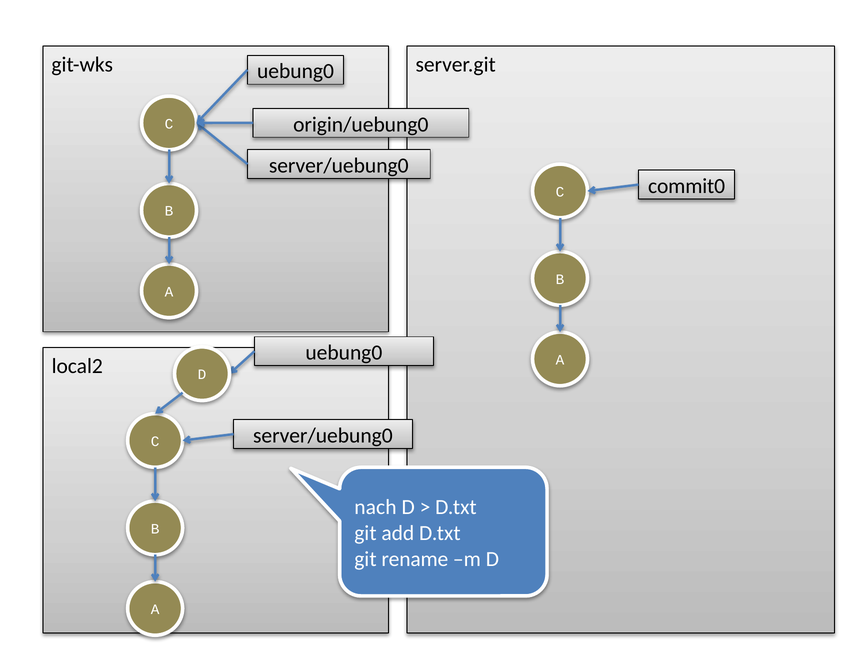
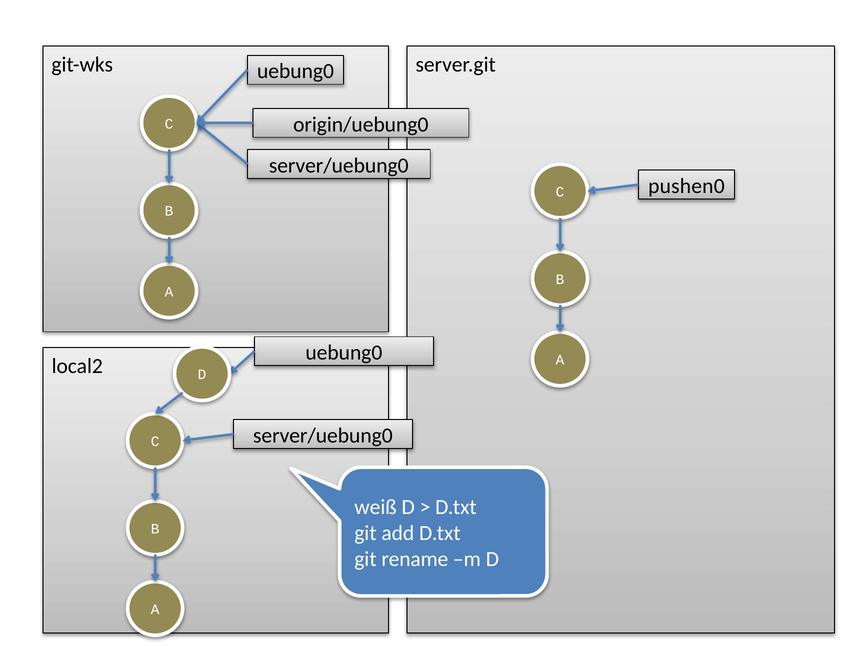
commit0: commit0 -> pushen0
nach: nach -> weiß
